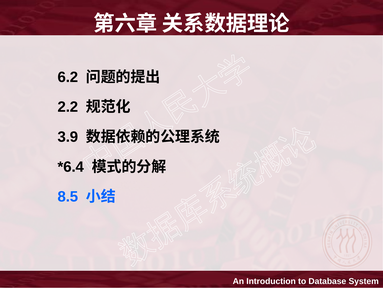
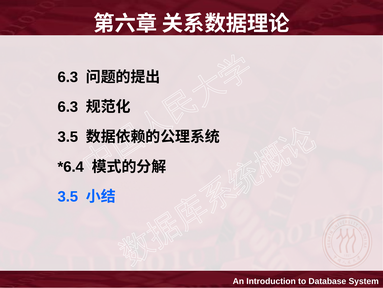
6.2 at (68, 77): 6.2 -> 6.3
2.2 at (68, 107): 2.2 -> 6.3
3.9 at (68, 137): 3.9 -> 3.5
8.5 at (68, 196): 8.5 -> 3.5
